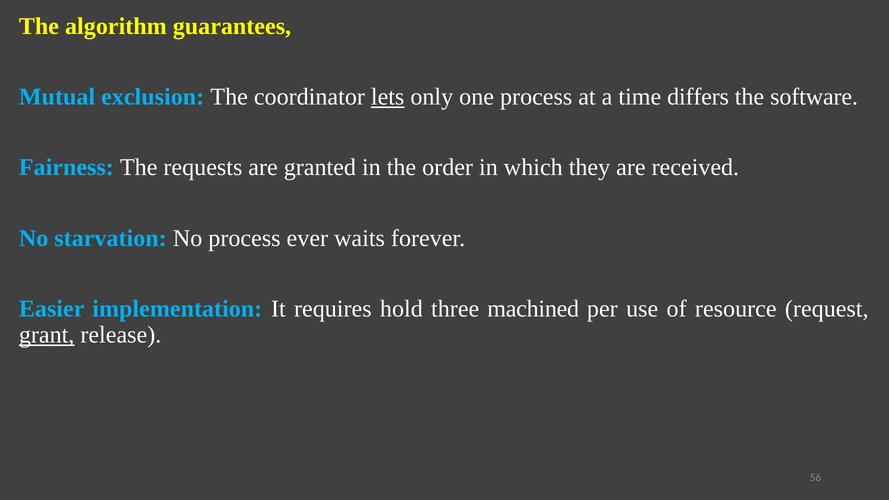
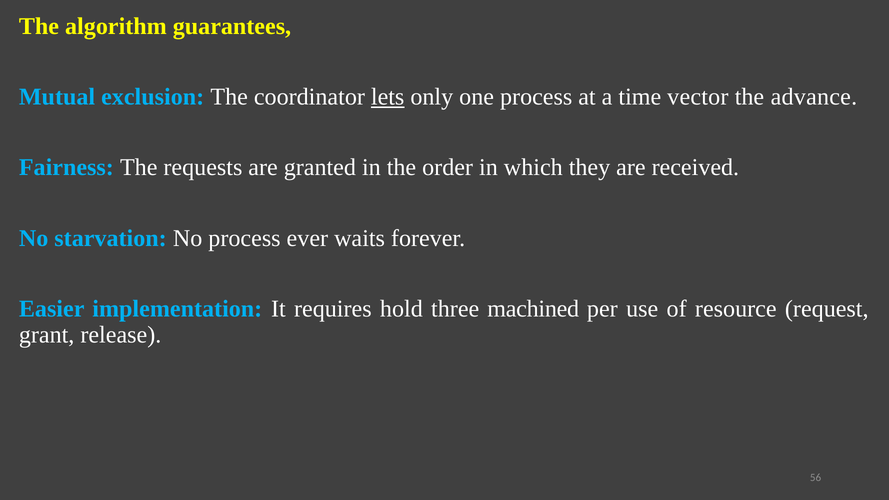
differs: differs -> vector
software: software -> advance
grant underline: present -> none
